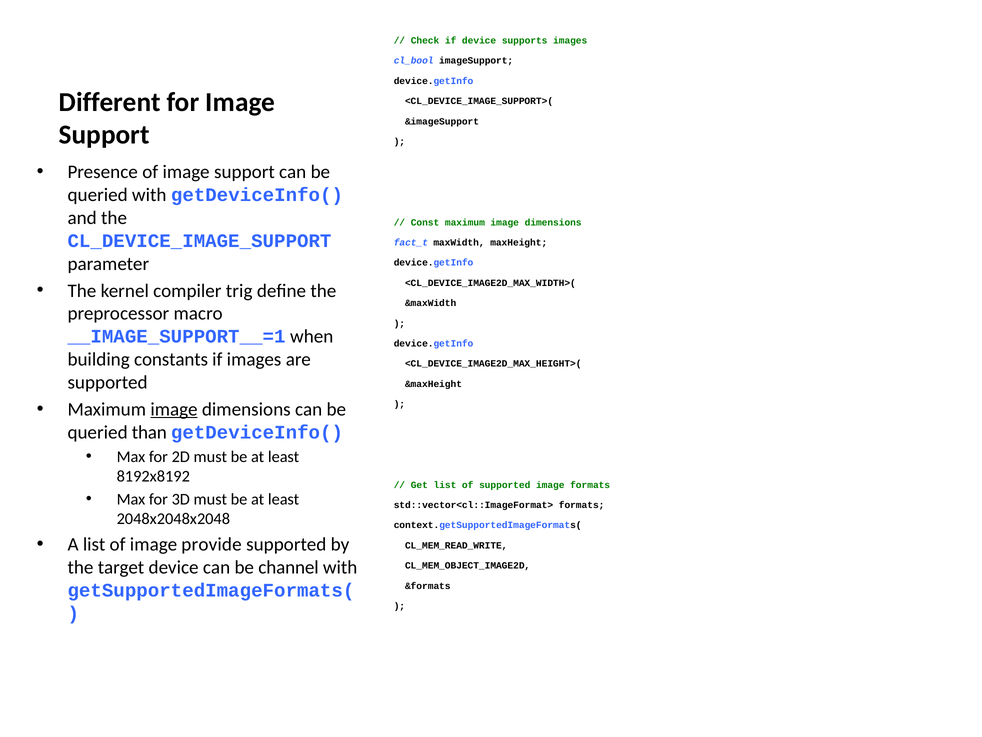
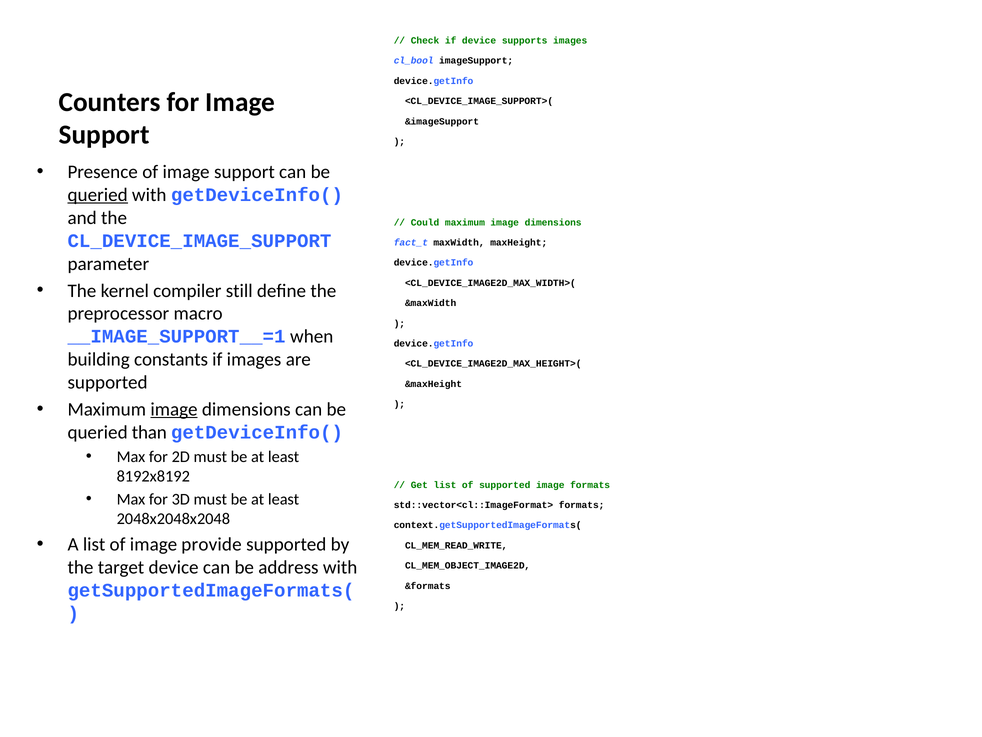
Different: Different -> Counters
queried at (98, 195) underline: none -> present
Const: Const -> Could
trig: trig -> still
channel: channel -> address
